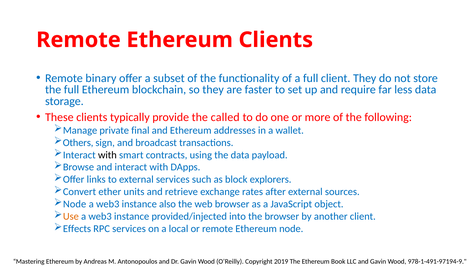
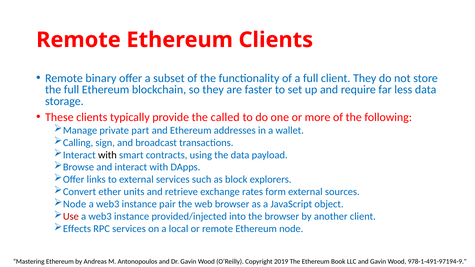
final: final -> part
Others: Others -> Calling
after: after -> form
also: also -> pair
Use colour: orange -> red
